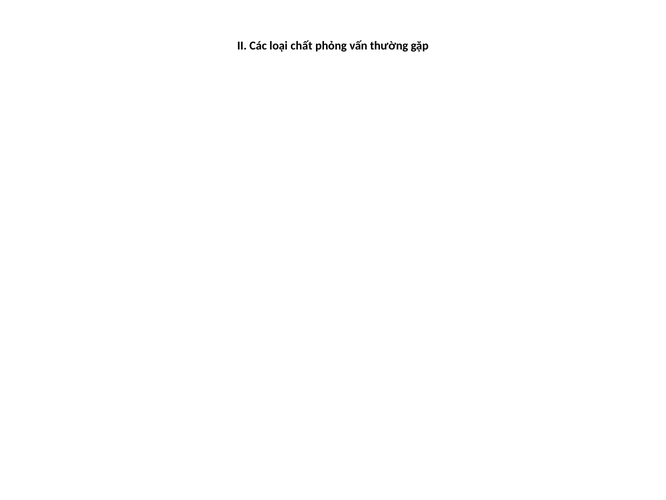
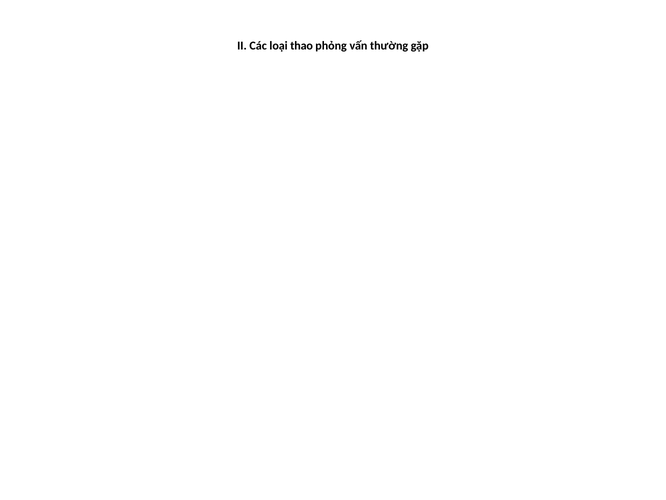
chất: chất -> thao
